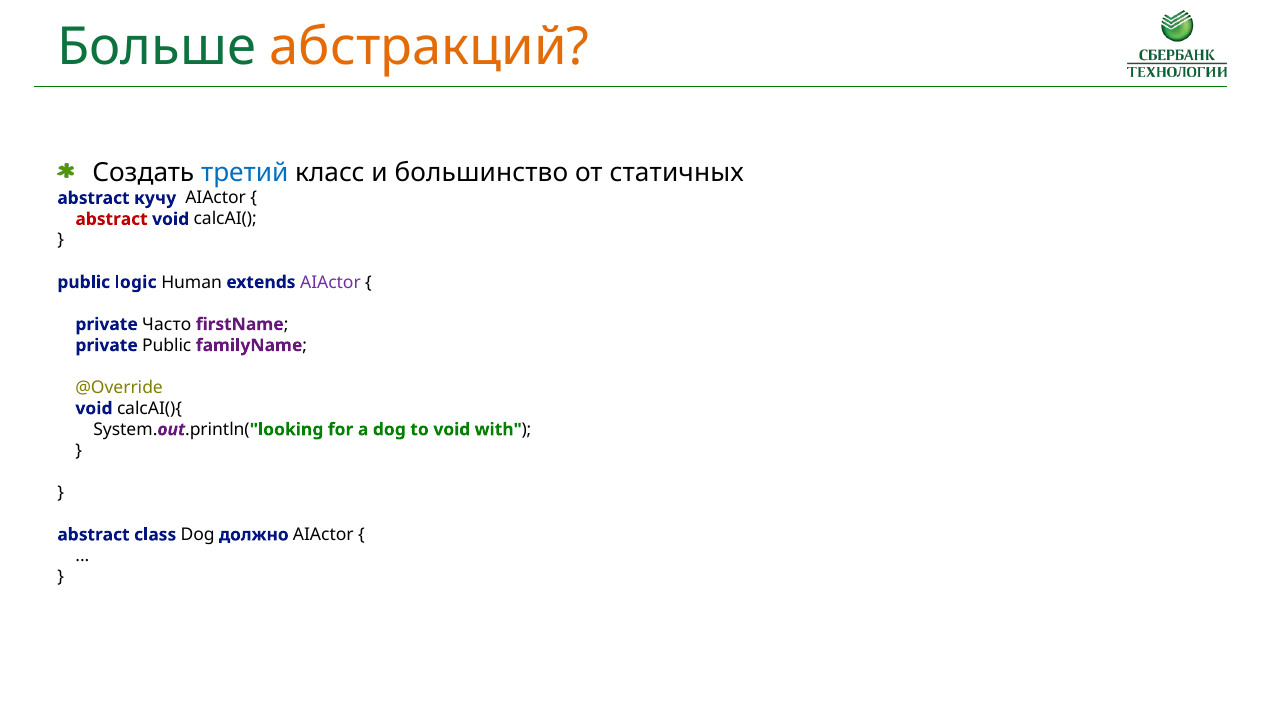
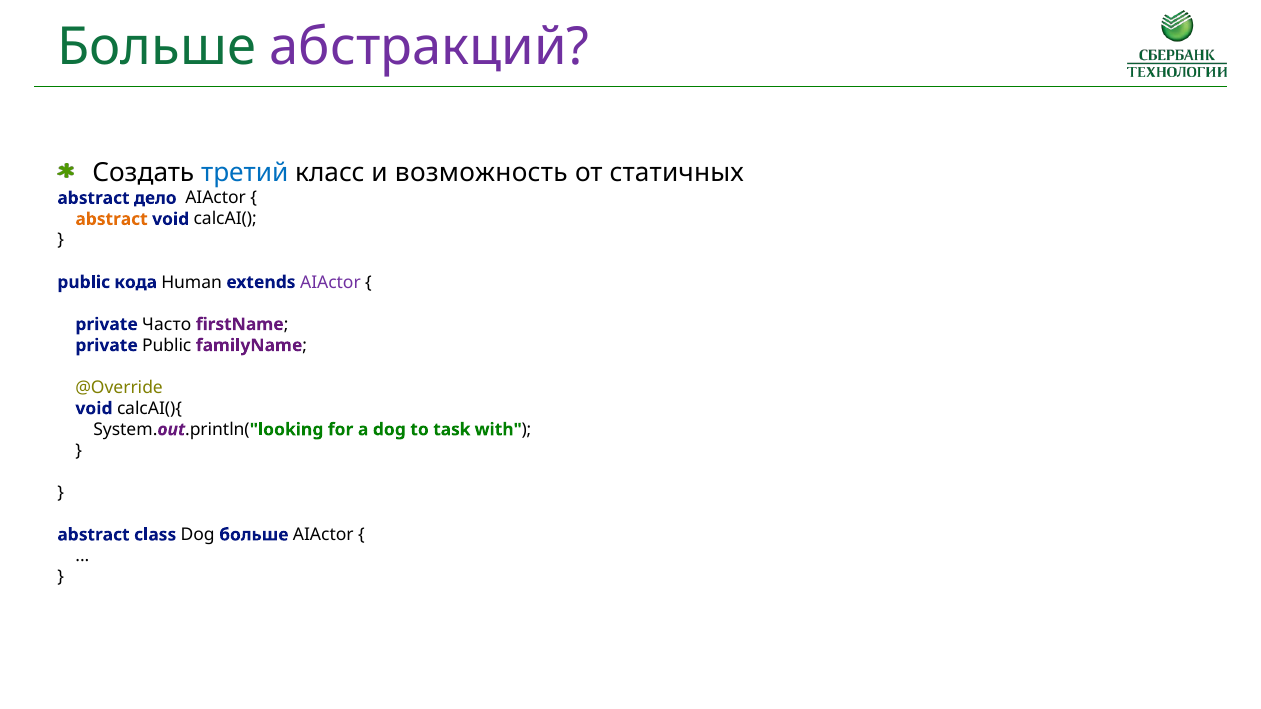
абстракций colour: orange -> purple
большинство: большинство -> возможность
кучу: кучу -> дело
abstract at (112, 219) colour: red -> orange
logic: logic -> кода
to void: void -> task
Dog должно: должно -> больше
